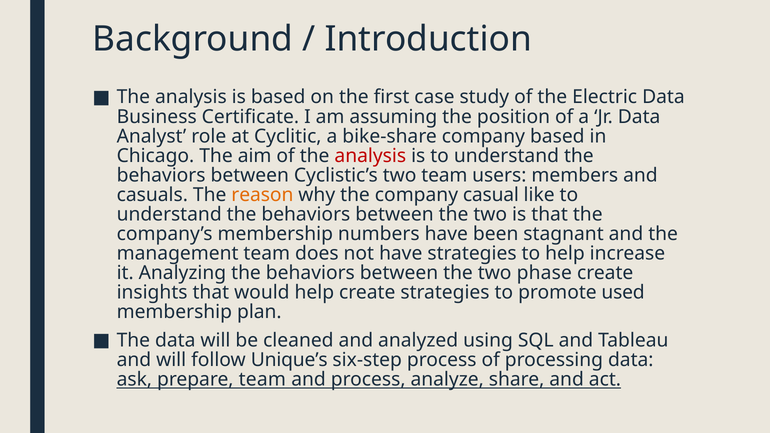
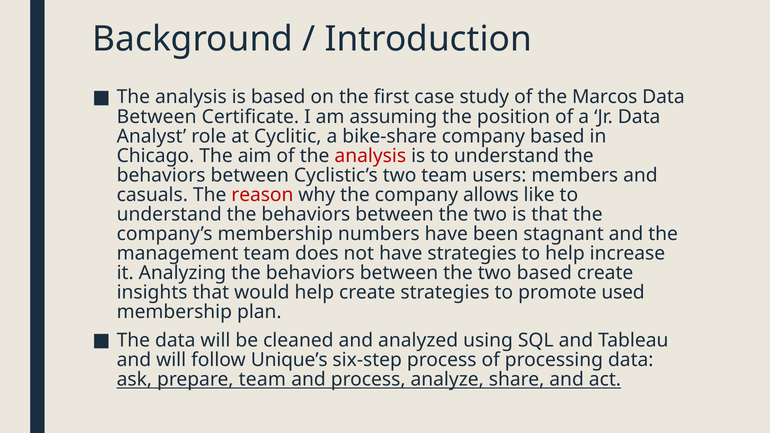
Electric: Electric -> Marcos
Business at (157, 117): Business -> Between
reason colour: orange -> red
casual: casual -> allows
two phase: phase -> based
